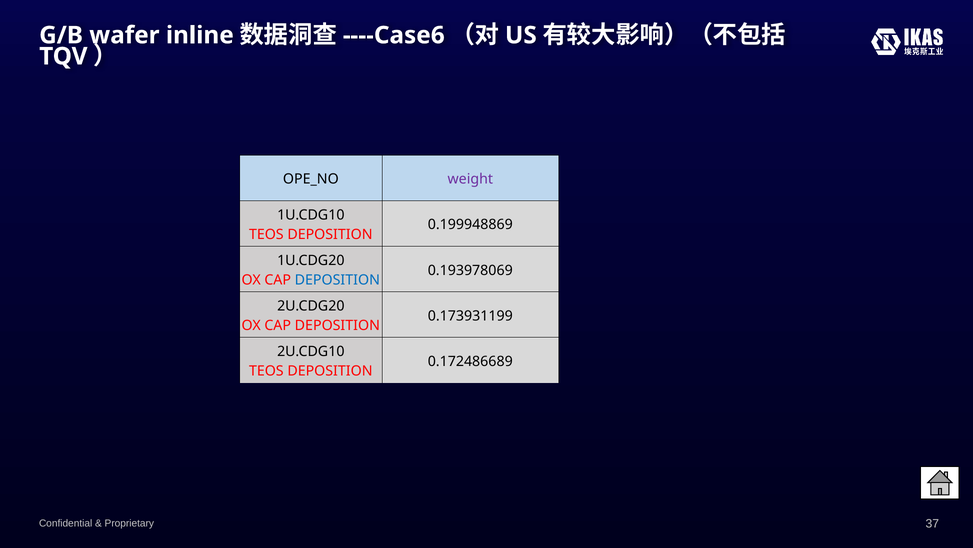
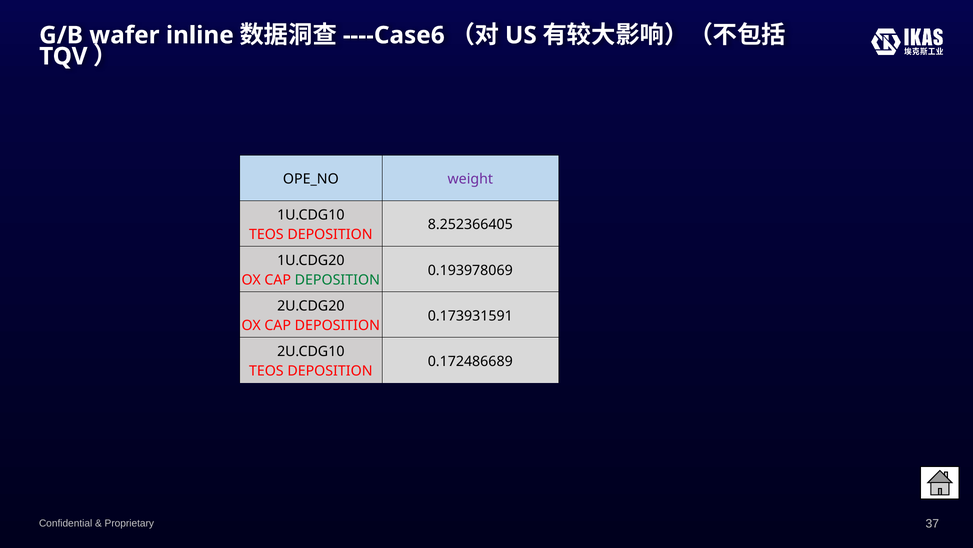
0.199948869: 0.199948869 -> 8.252366405
DEPOSITION at (337, 280) colour: blue -> green
0.173931199: 0.173931199 -> 0.173931591
